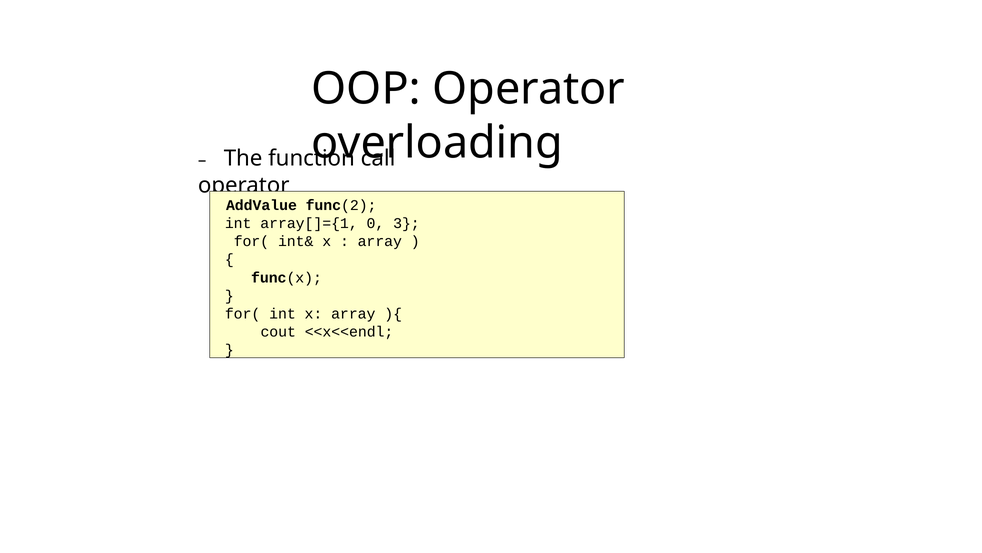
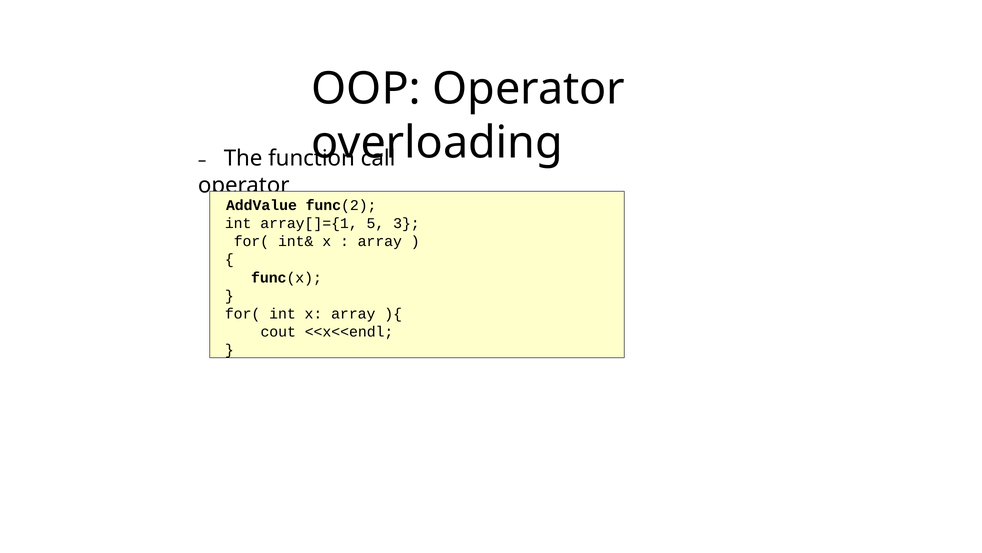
0: 0 -> 5
